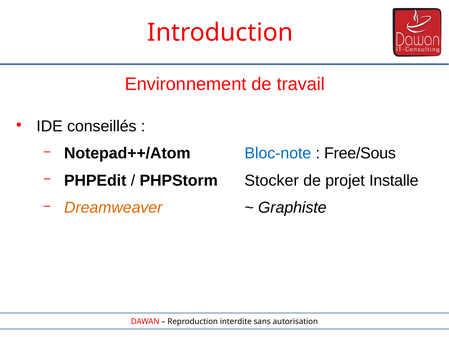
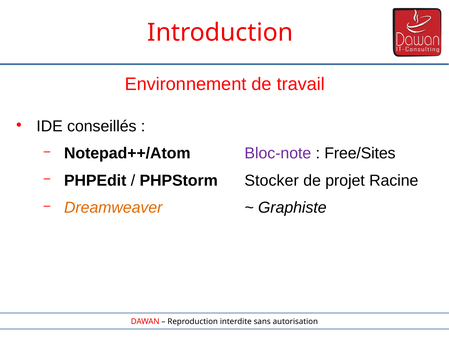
Bloc-note colour: blue -> purple
Free/Sous: Free/Sous -> Free/Sites
Installe: Installe -> Racine
